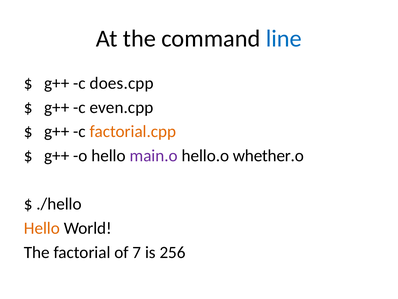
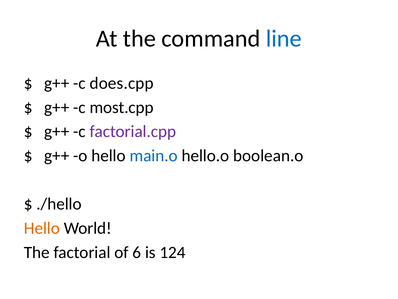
even.cpp: even.cpp -> most.cpp
factorial.cpp colour: orange -> purple
main.o colour: purple -> blue
whether.o: whether.o -> boolean.o
7: 7 -> 6
256: 256 -> 124
